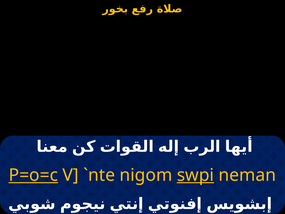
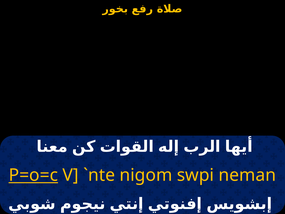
swpi underline: present -> none
